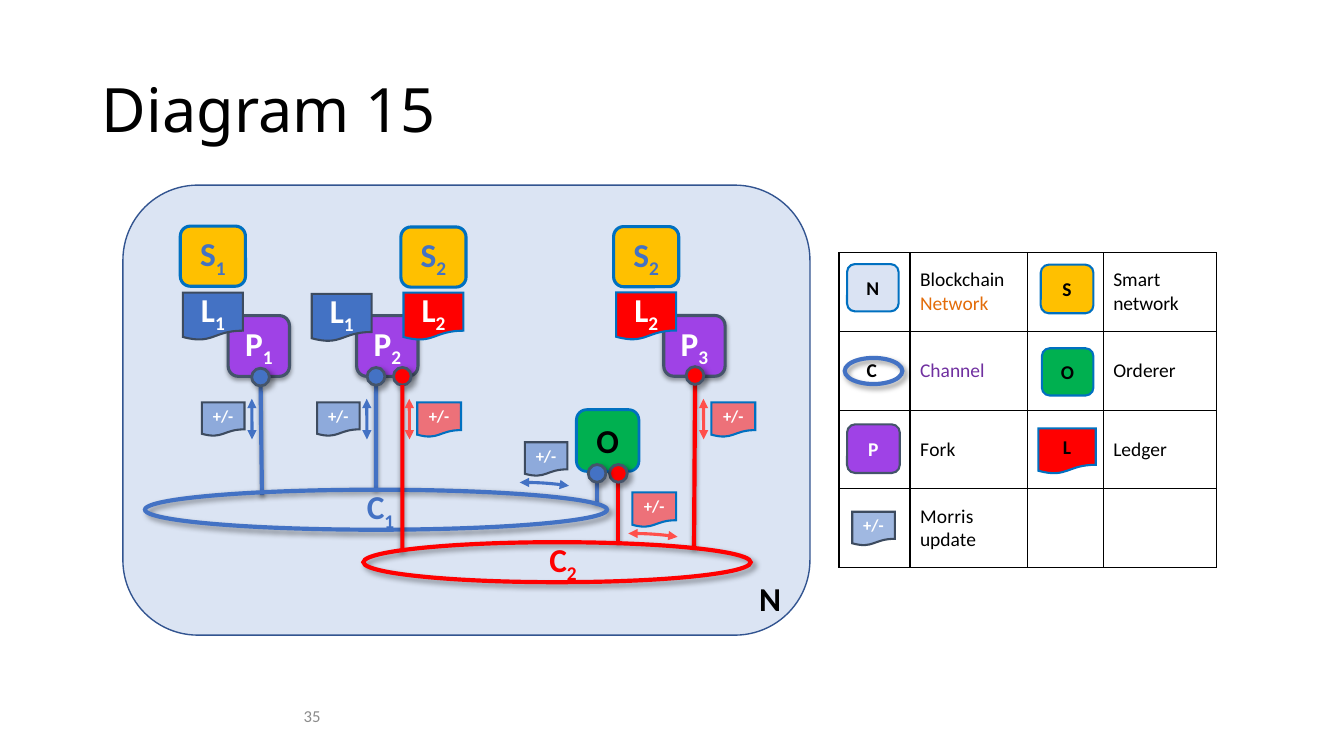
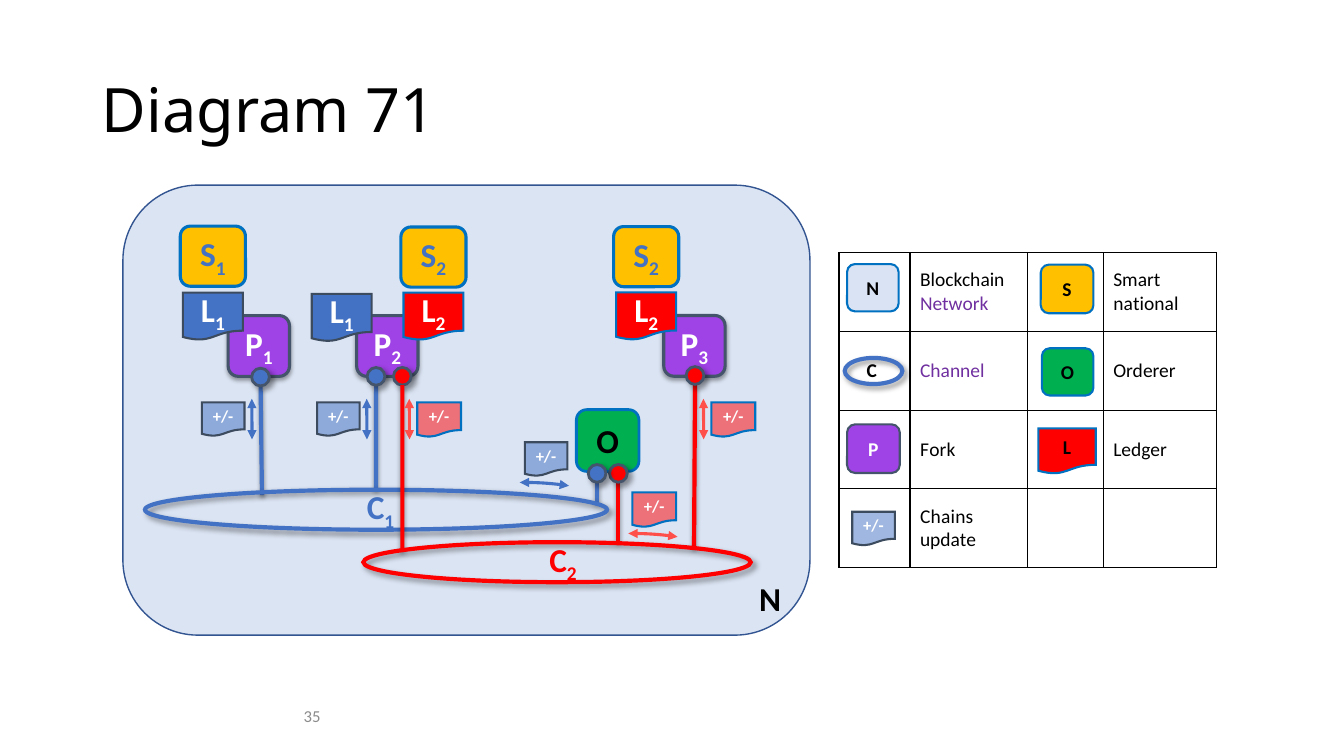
15: 15 -> 71
Network at (954, 304) colour: orange -> purple
network at (1146, 304): network -> national
Morris: Morris -> Chains
